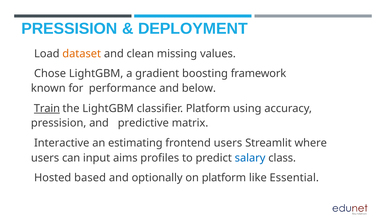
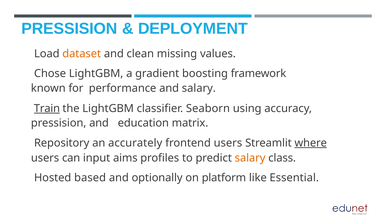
and below: below -> salary
classifier Platform: Platform -> Seaborn
predictive: predictive -> education
Interactive: Interactive -> Repository
estimating: estimating -> accurately
where underline: none -> present
salary at (250, 158) colour: blue -> orange
